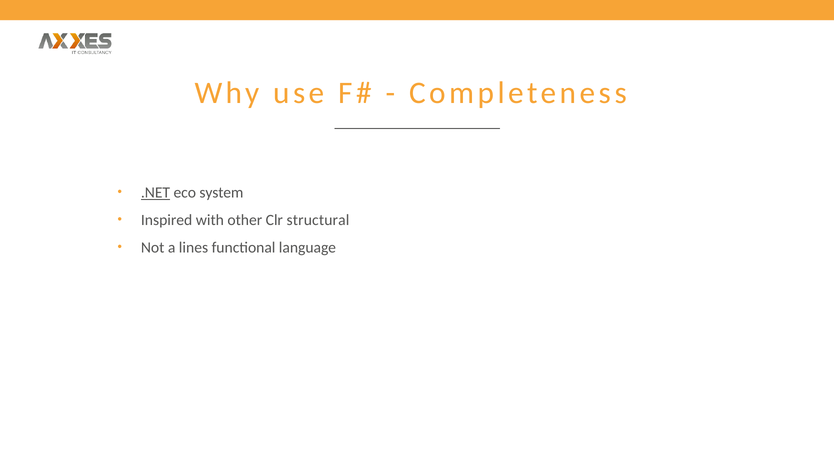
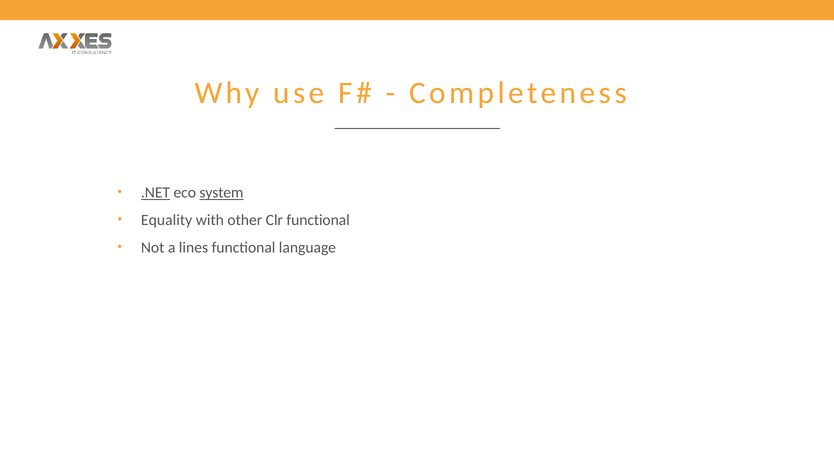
system underline: none -> present
Inspired: Inspired -> Equality
Clr structural: structural -> functional
